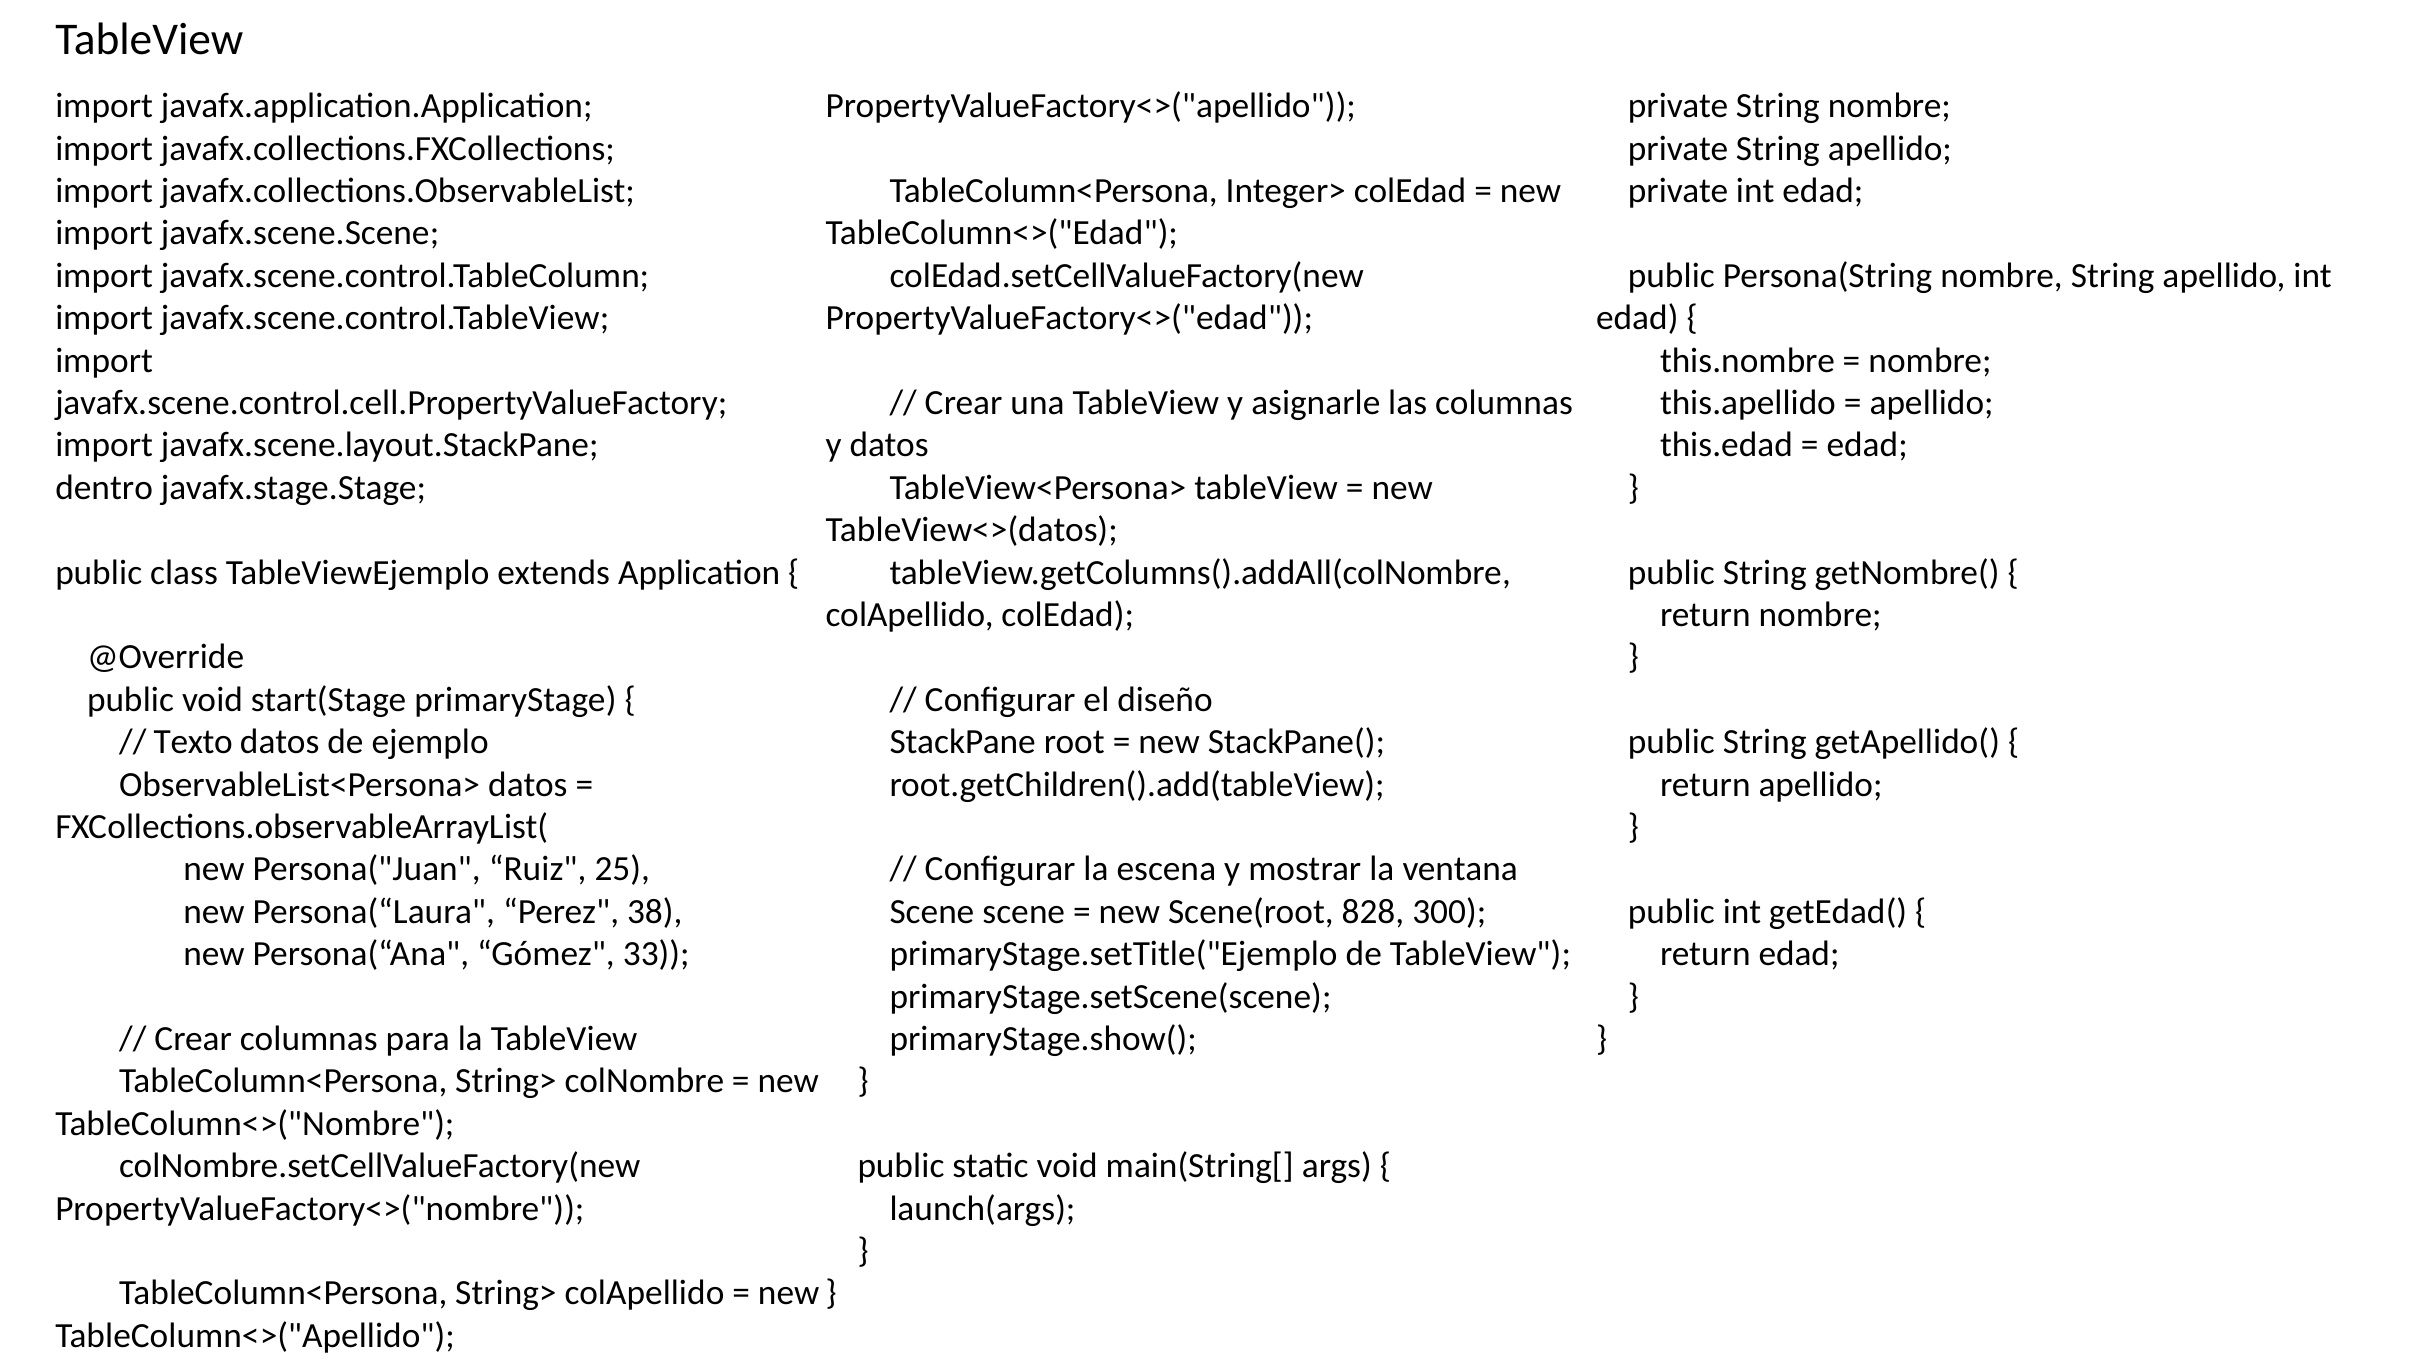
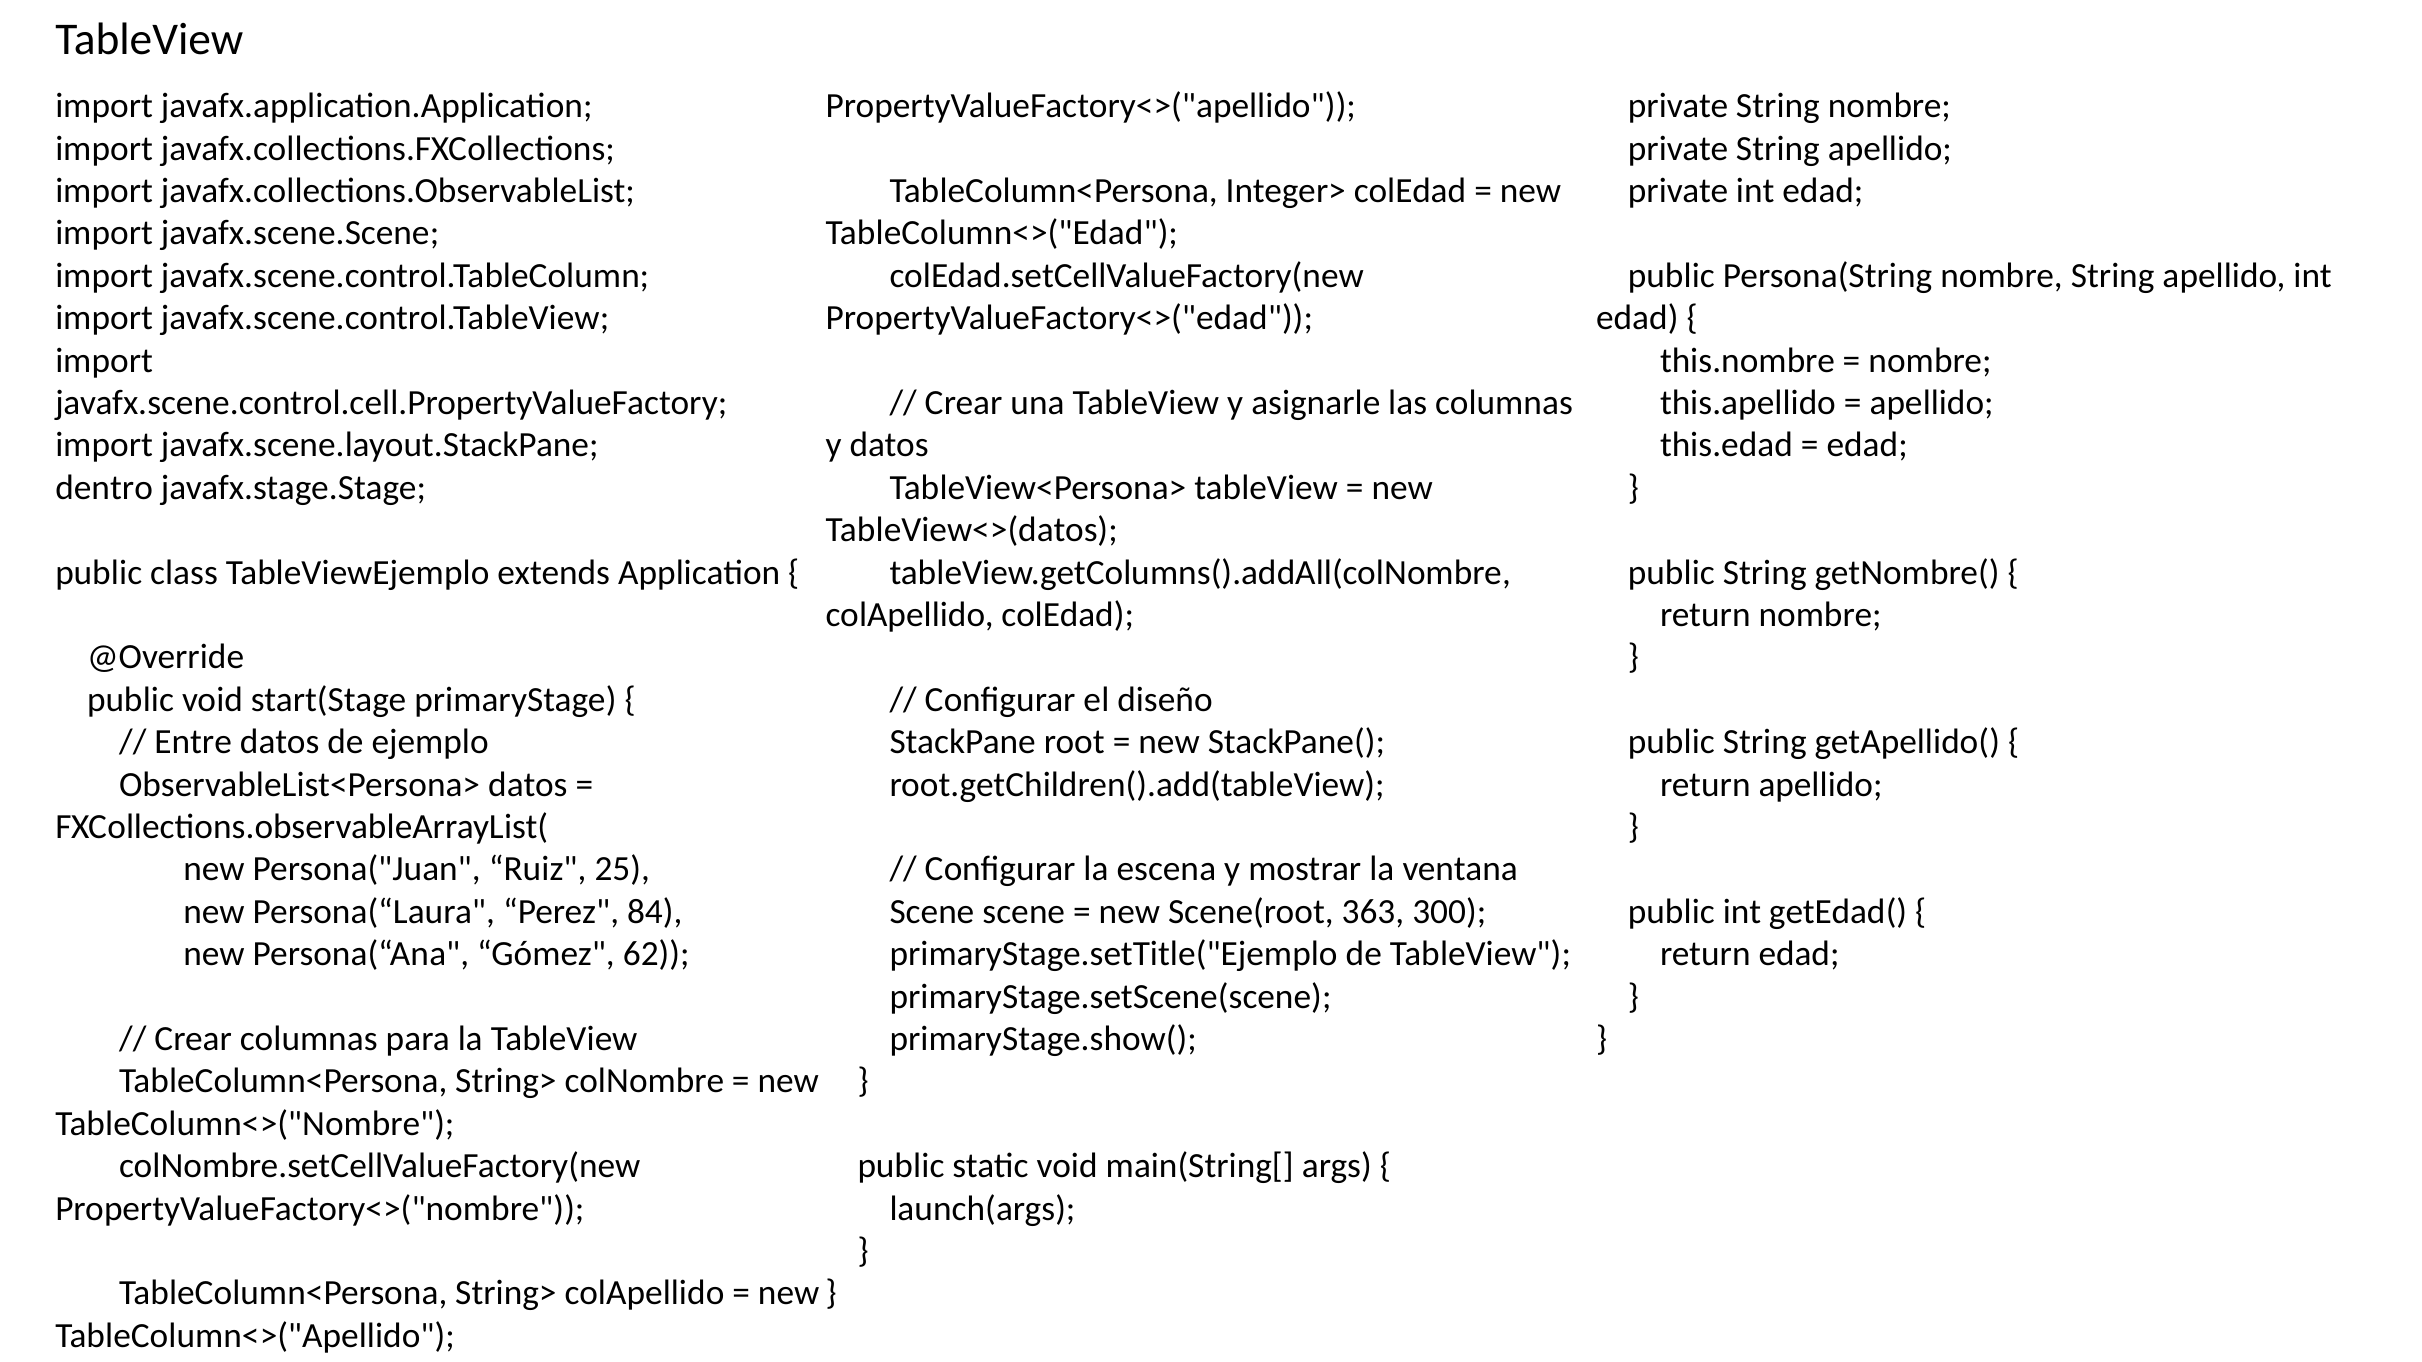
Texto: Texto -> Entre
38: 38 -> 84
828: 828 -> 363
33: 33 -> 62
